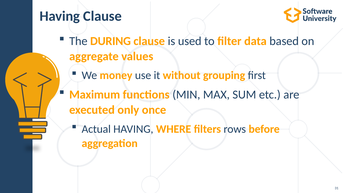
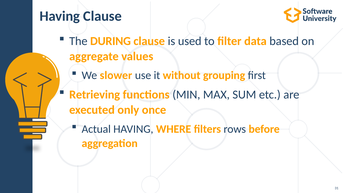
money: money -> slower
Maximum: Maximum -> Retrieving
